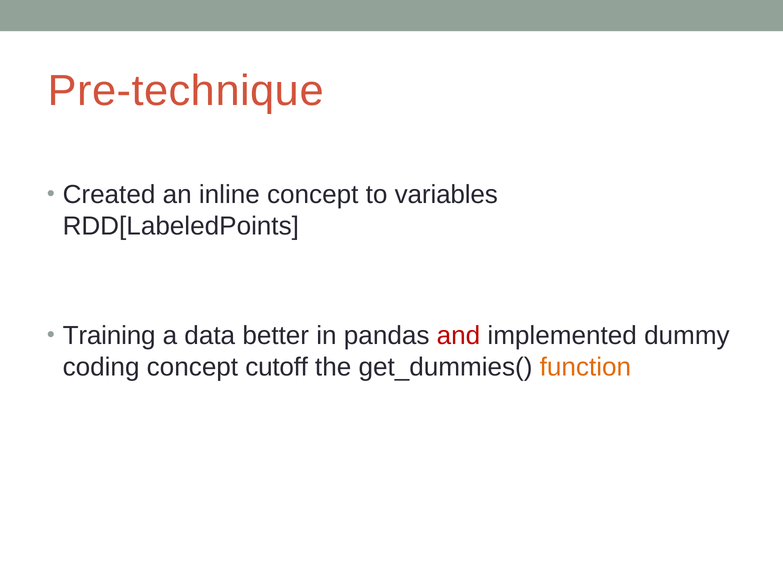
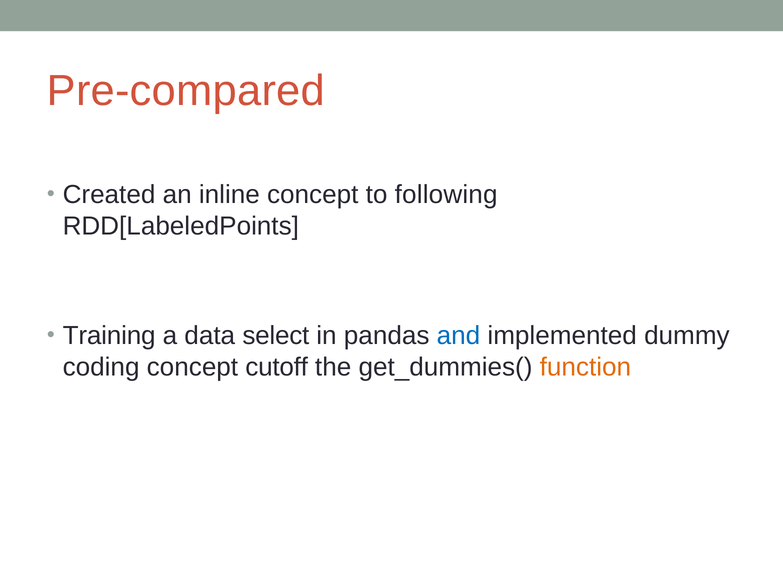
Pre-technique: Pre-technique -> Pre-compared
variables: variables -> following
better: better -> select
and colour: red -> blue
